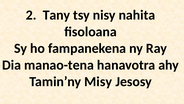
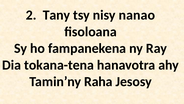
nahita: nahita -> nanao
manao-tena: manao-tena -> tokana-tena
Misy: Misy -> Raha
